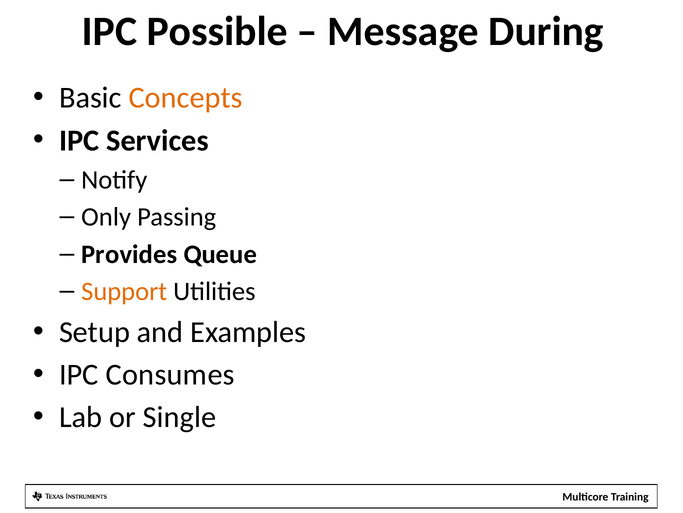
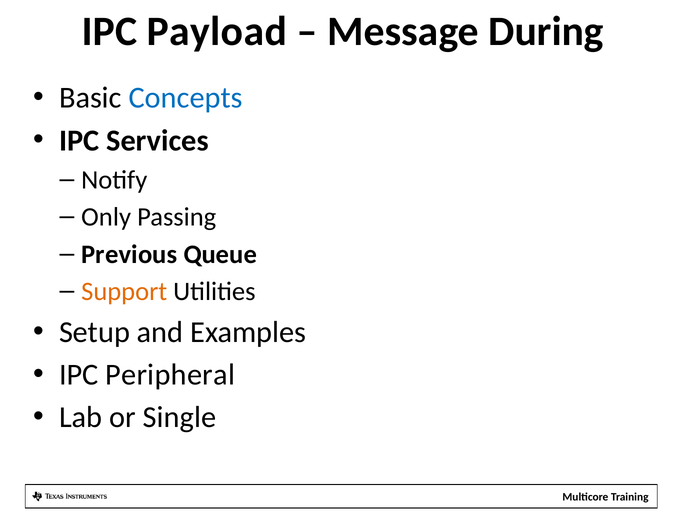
Possible: Possible -> Payload
Concepts colour: orange -> blue
Provides: Provides -> Previous
Consumes: Consumes -> Peripheral
